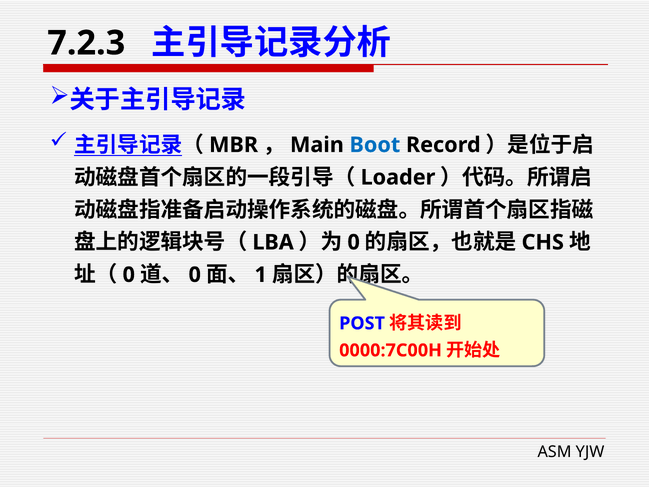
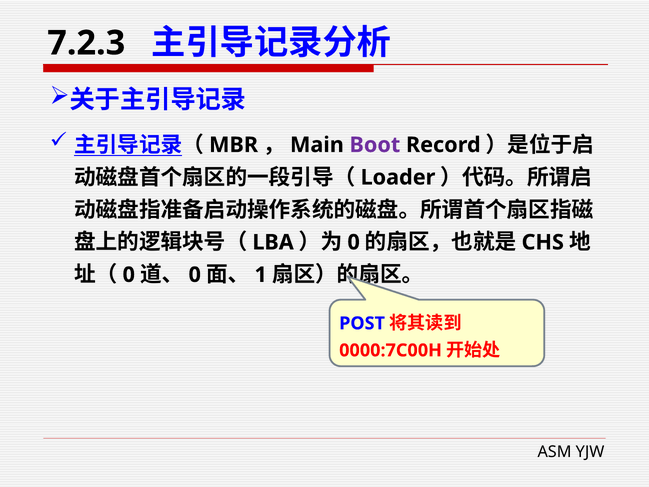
Boot colour: blue -> purple
